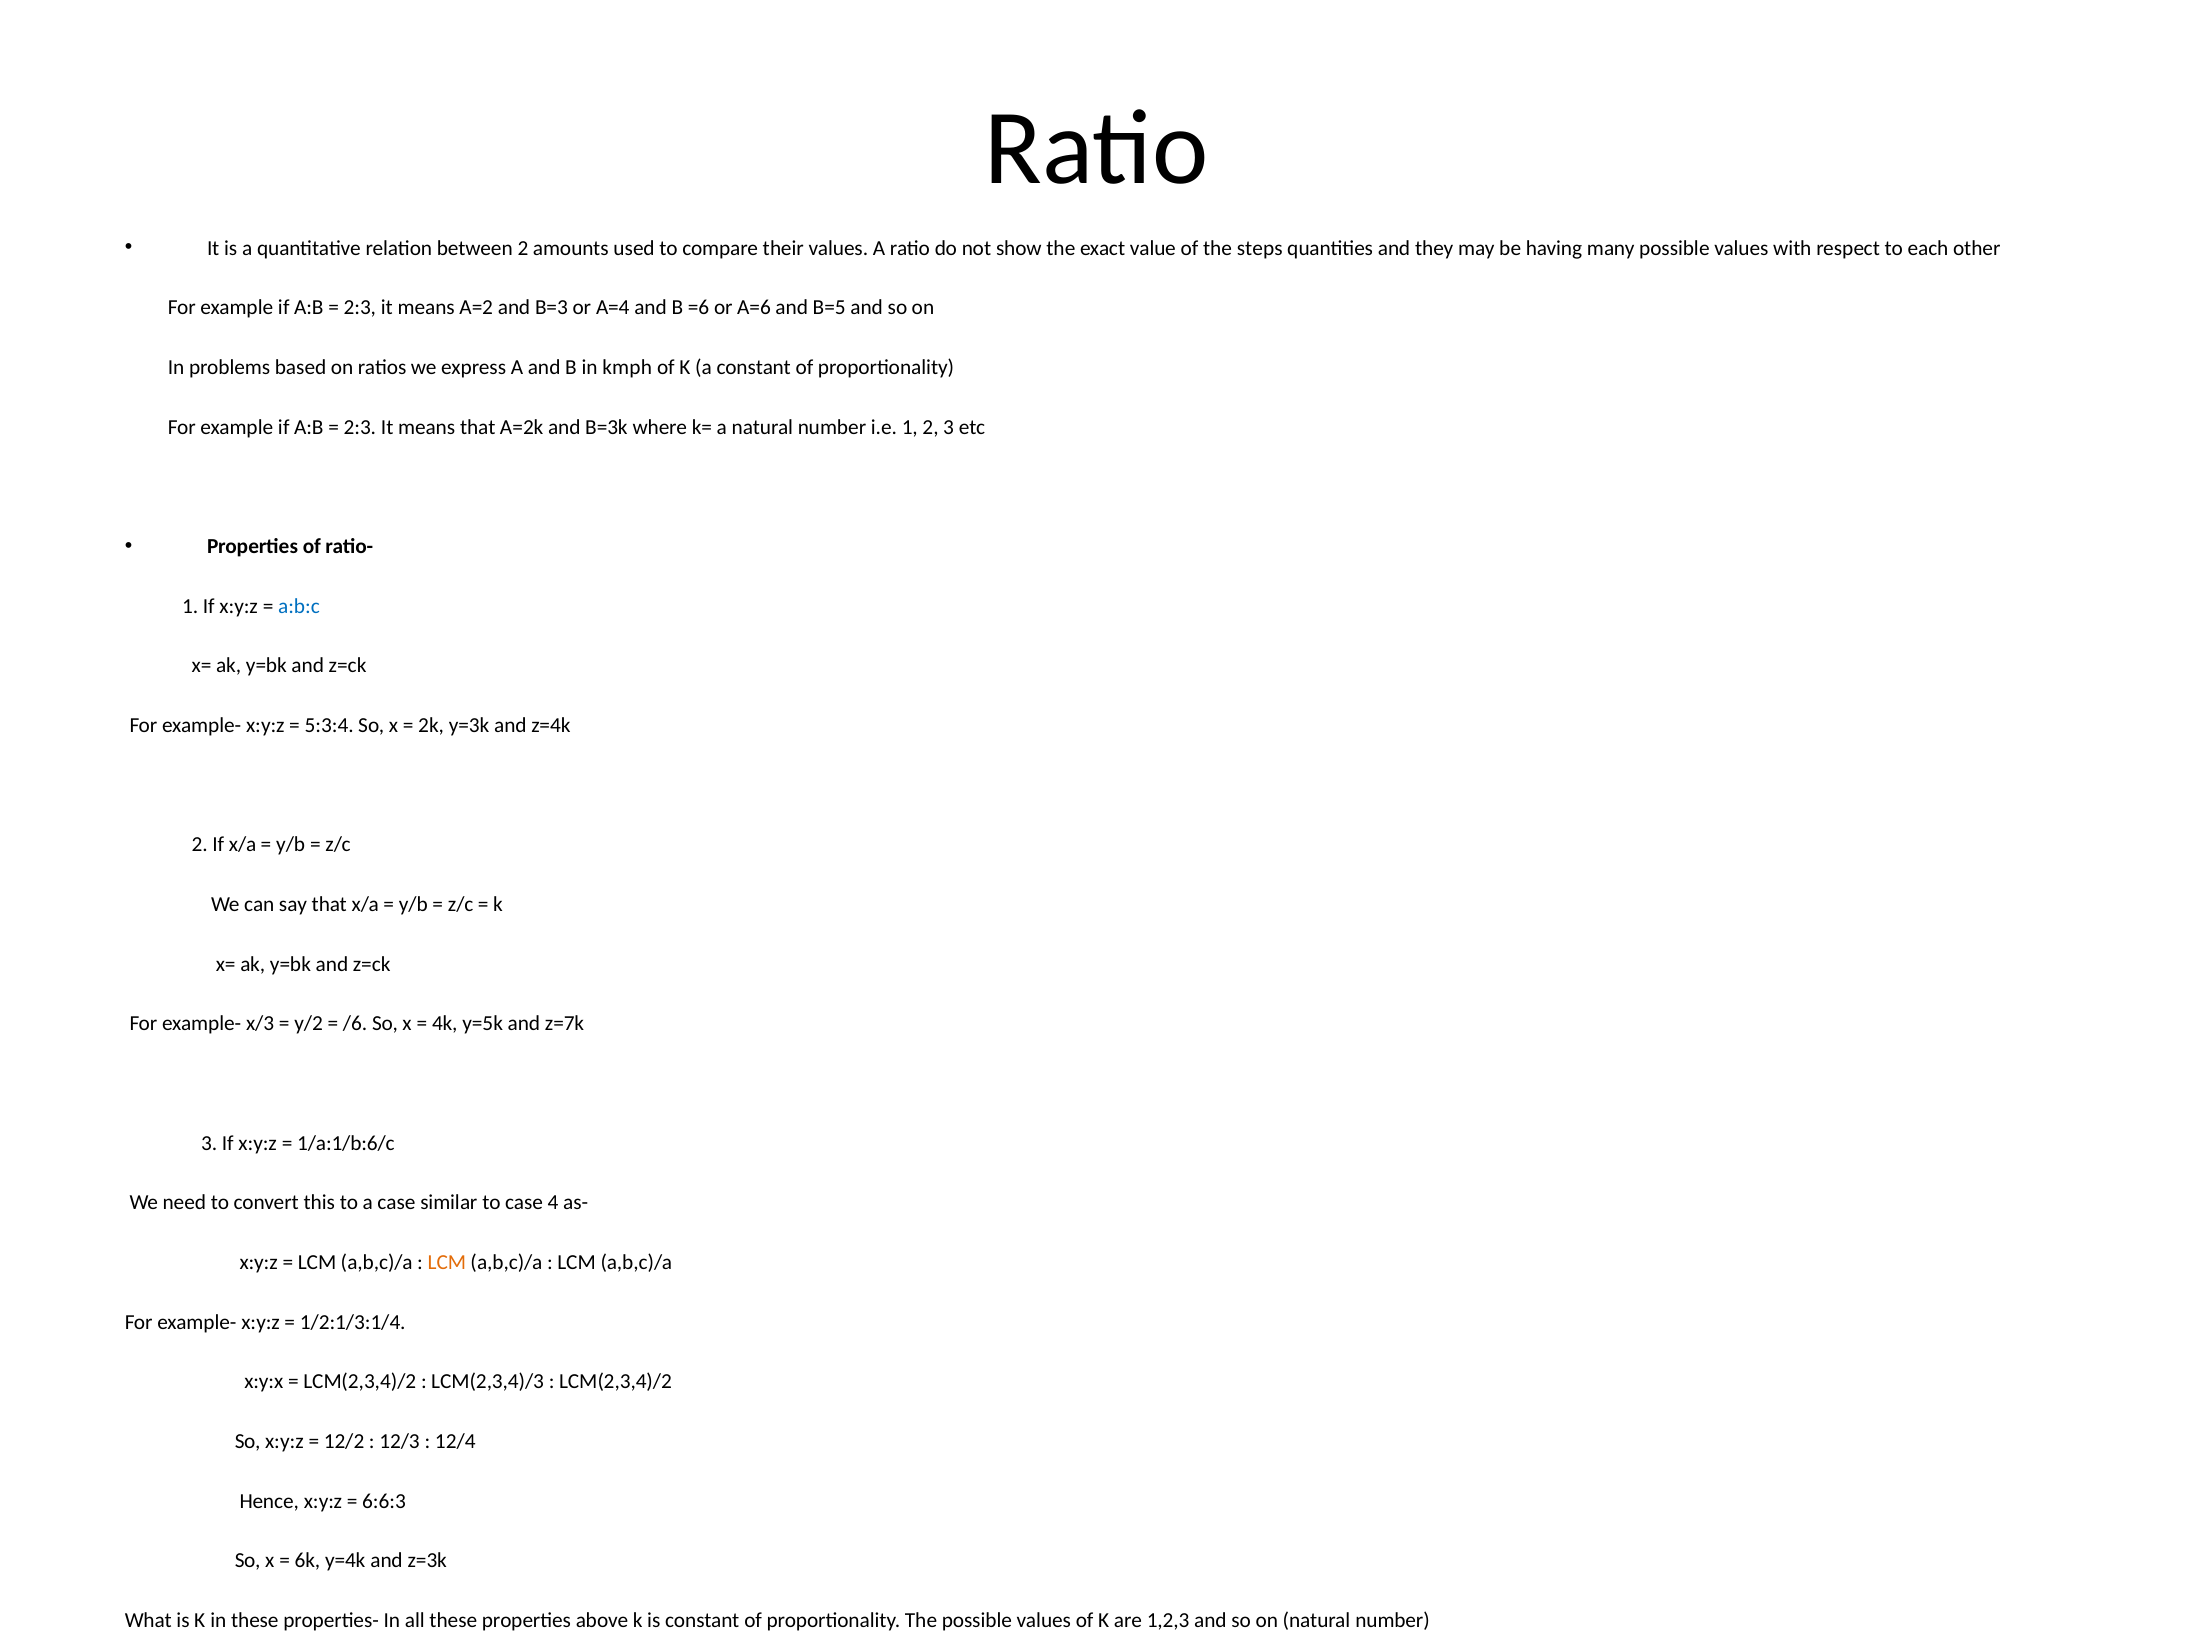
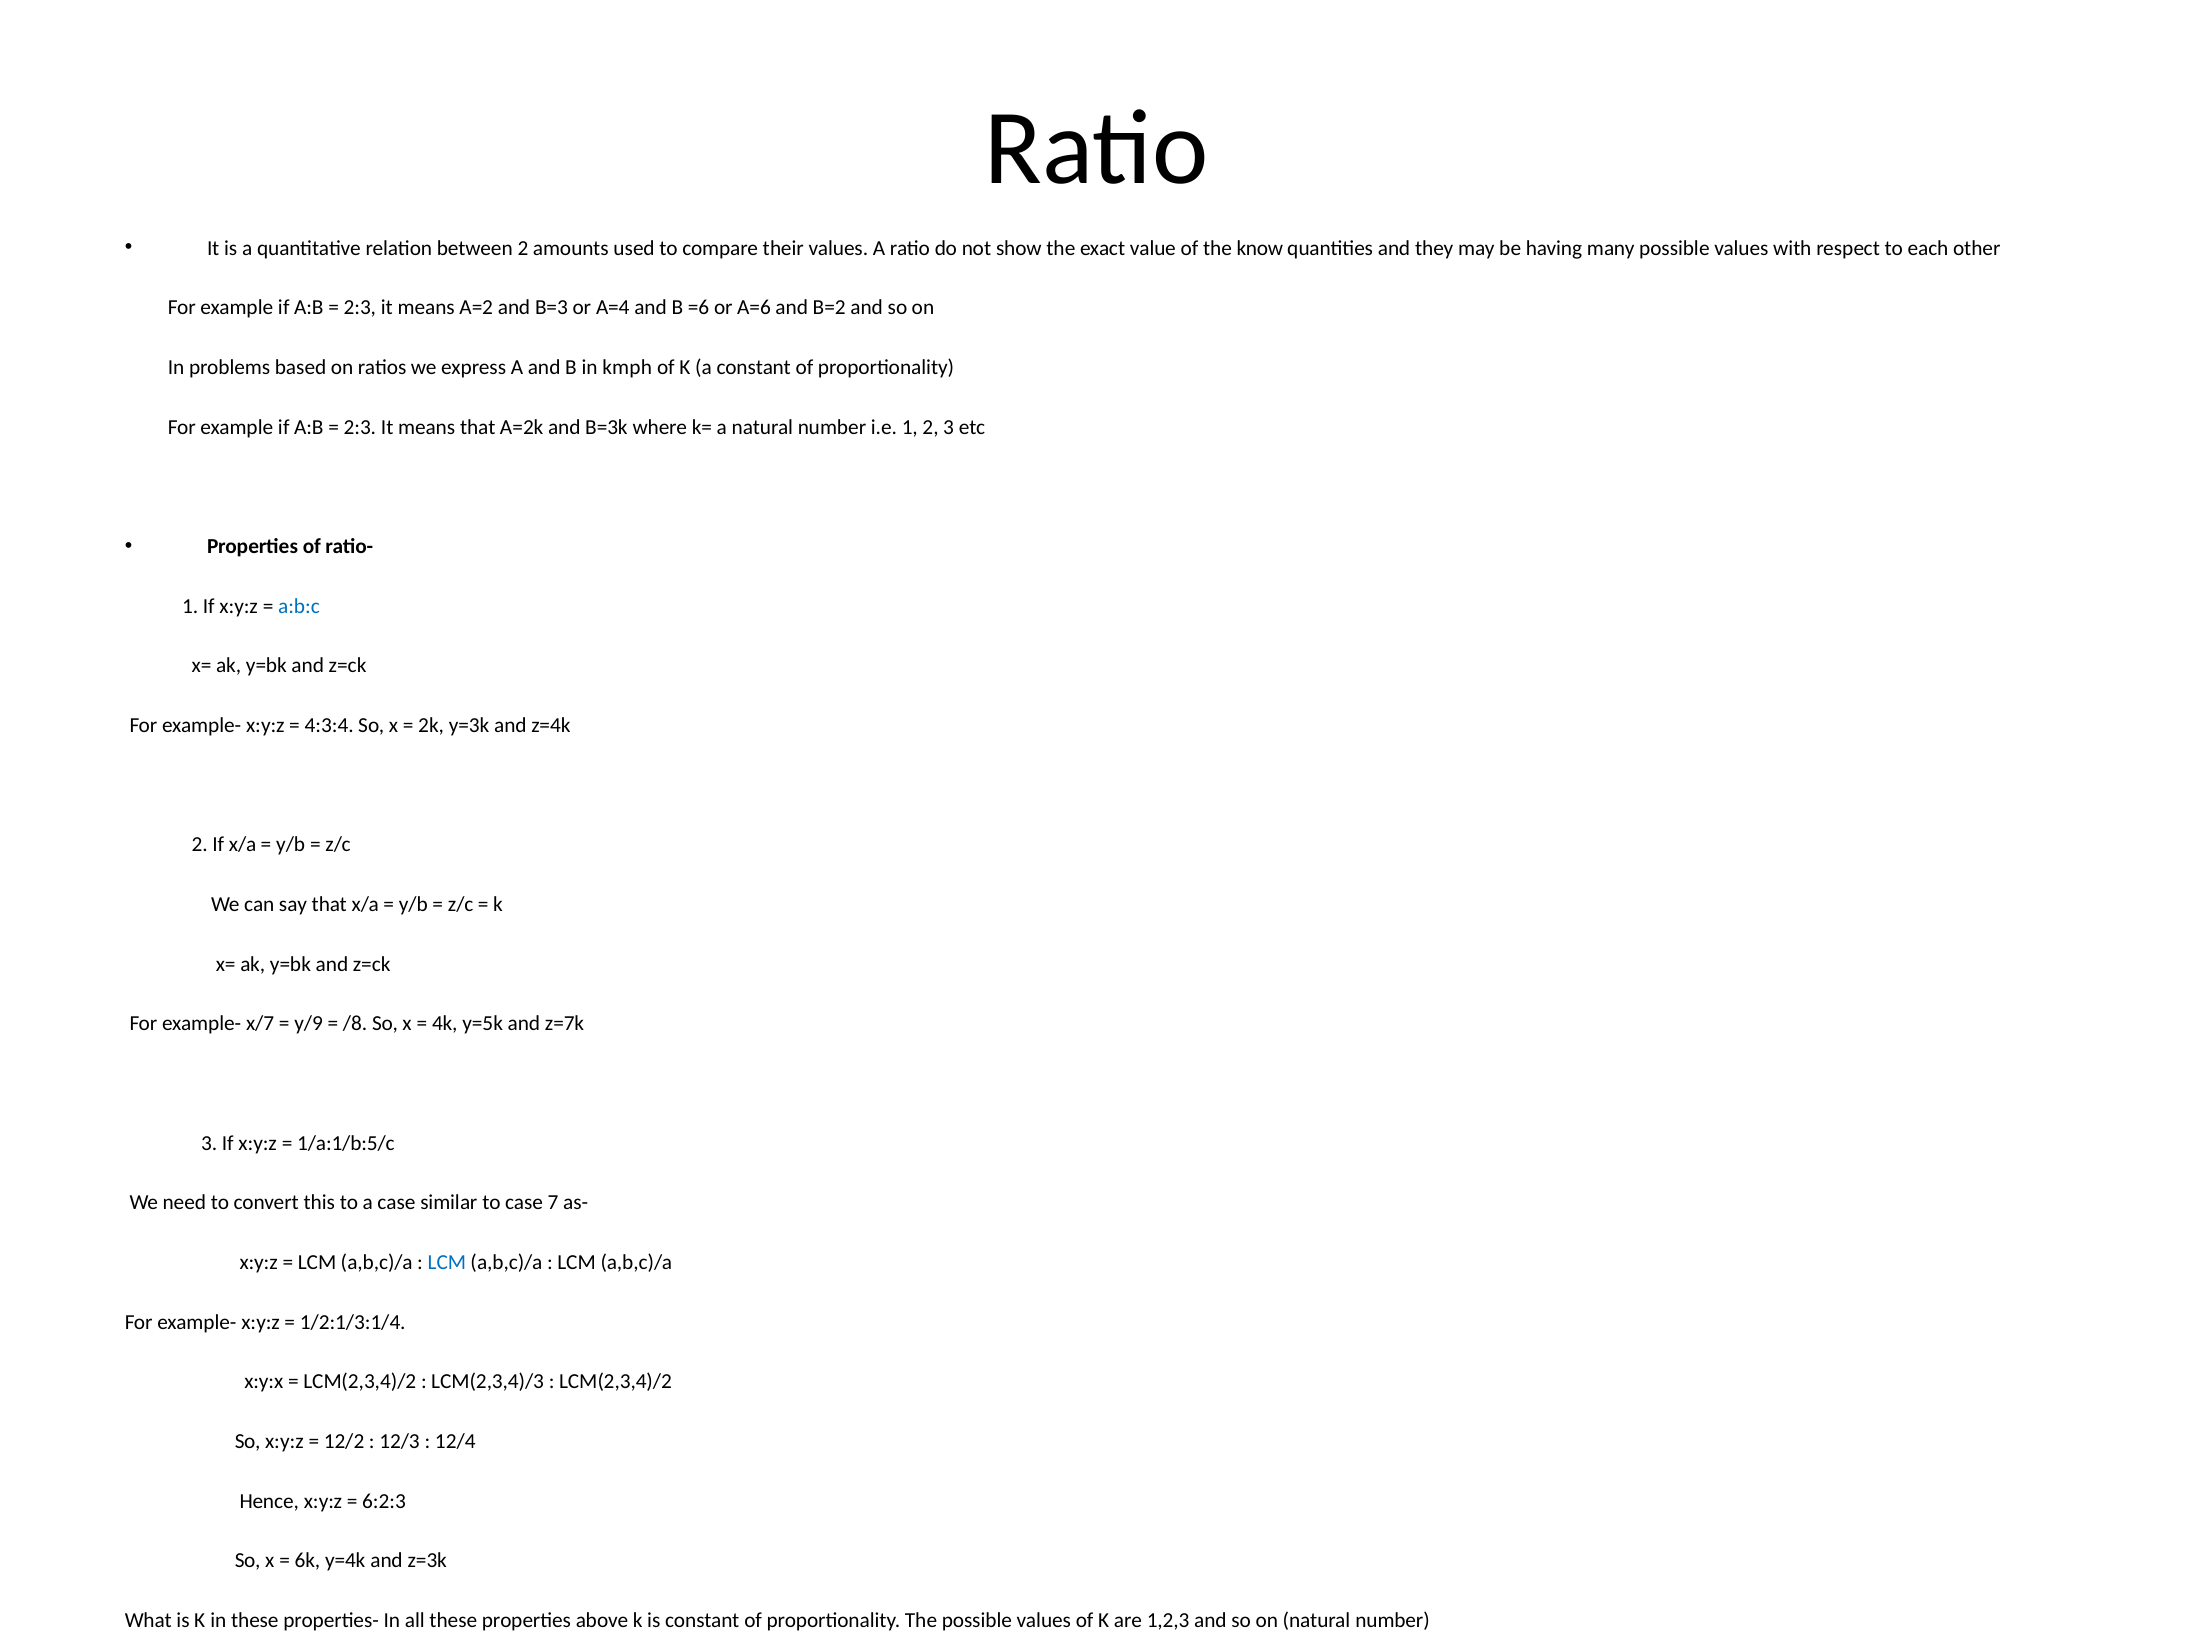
steps: steps -> know
B=5: B=5 -> B=2
5:3:4: 5:3:4 -> 4:3:4
x/3: x/3 -> x/7
y/2: y/2 -> y/9
/6: /6 -> /8
1/a:1/b:6/c: 1/a:1/b:6/c -> 1/a:1/b:5/c
4: 4 -> 7
LCM at (447, 1262) colour: orange -> blue
6:6:3: 6:6:3 -> 6:2:3
